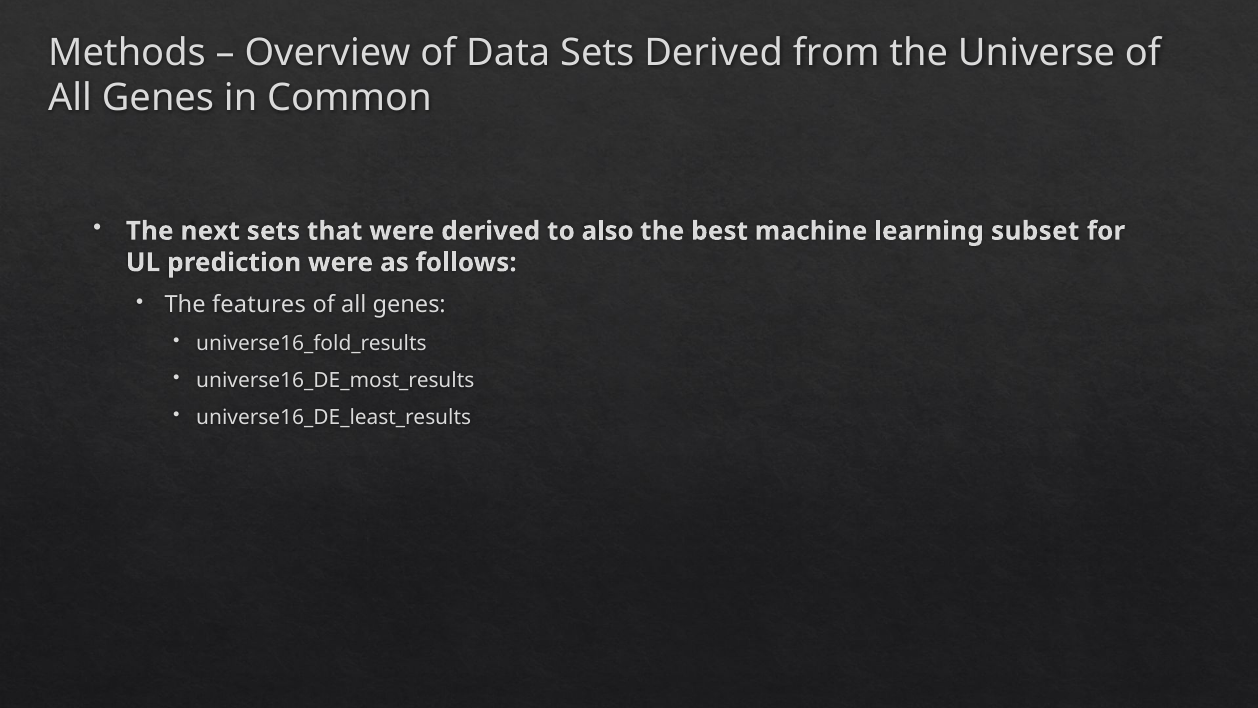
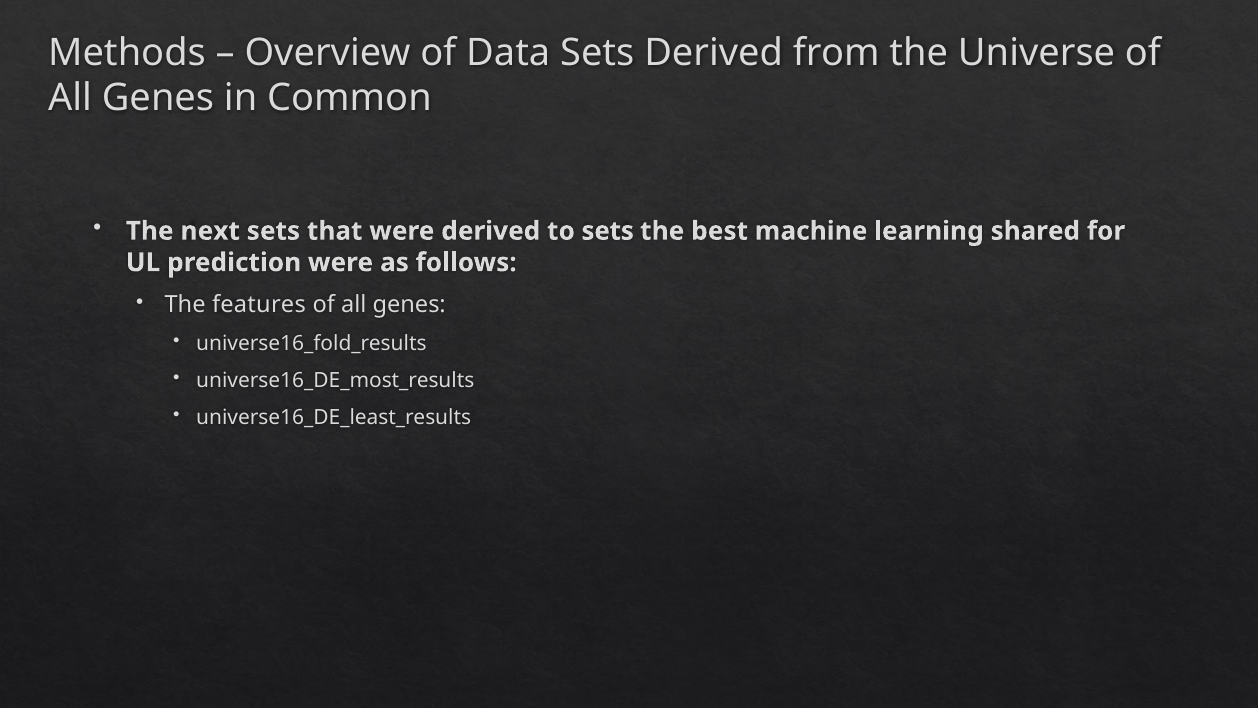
to also: also -> sets
subset: subset -> shared
